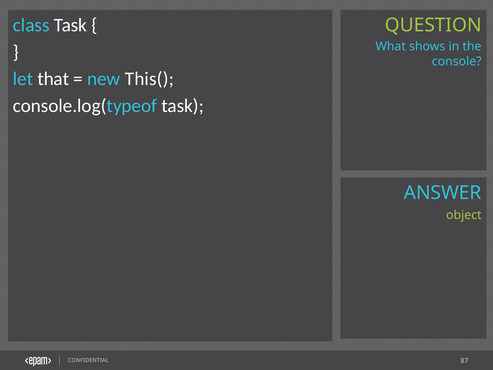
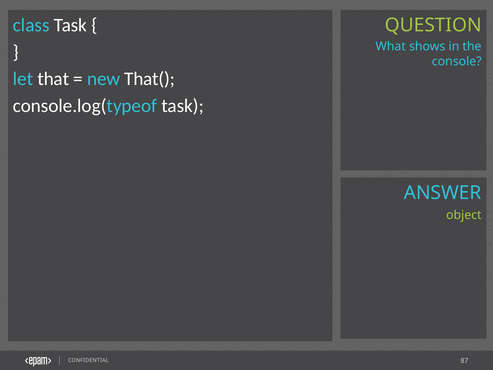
This(: This( -> That(
